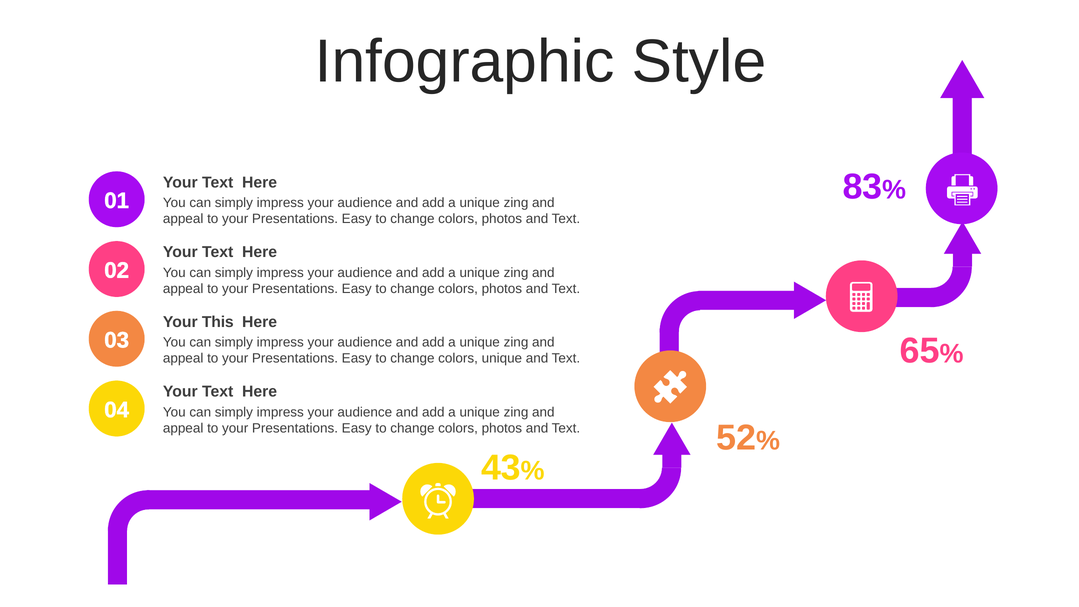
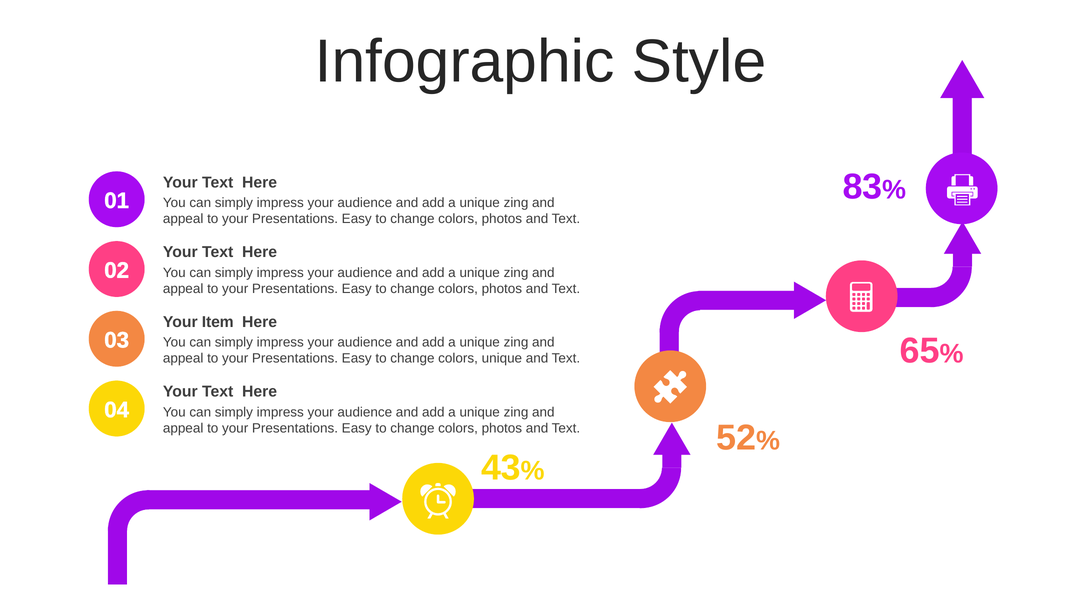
This: This -> Item
